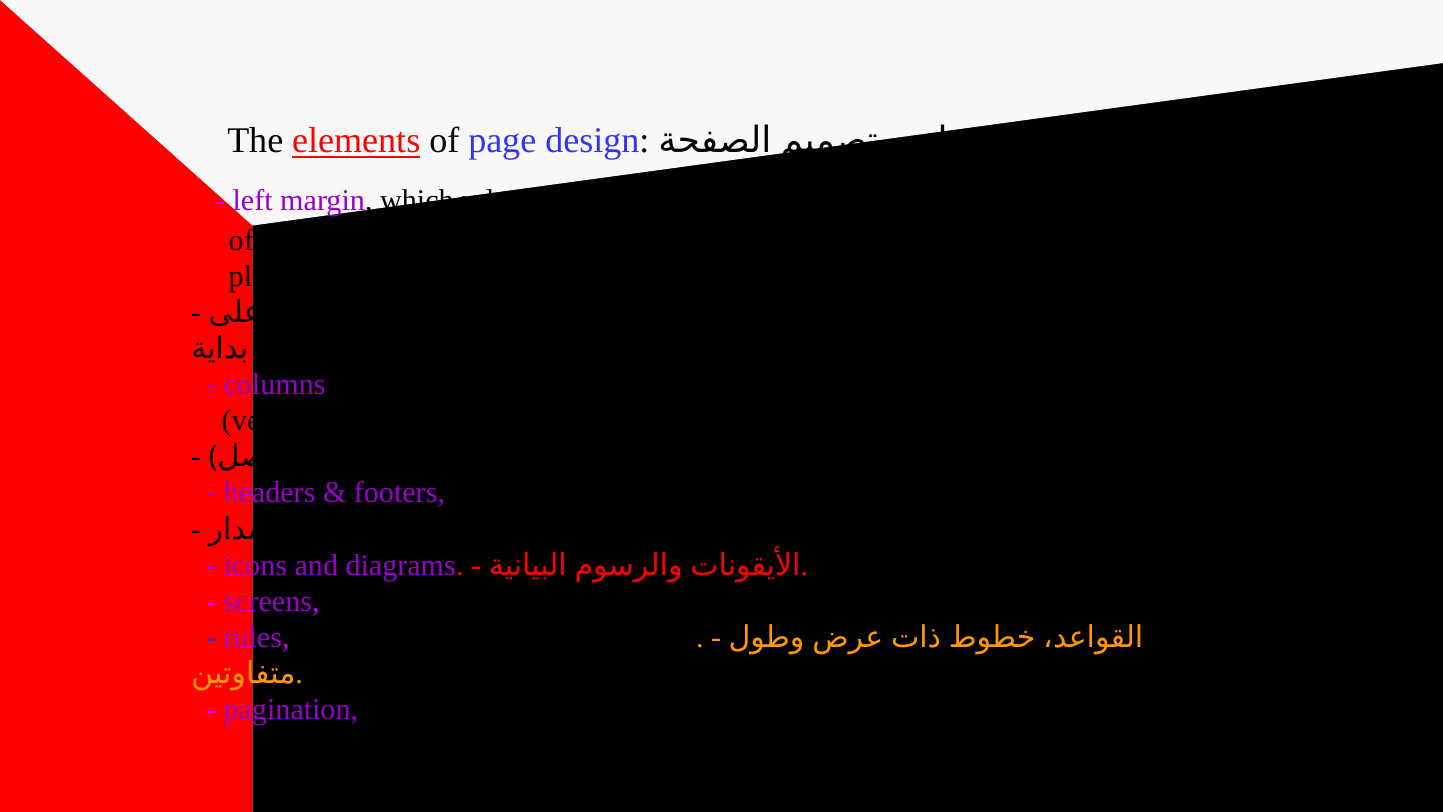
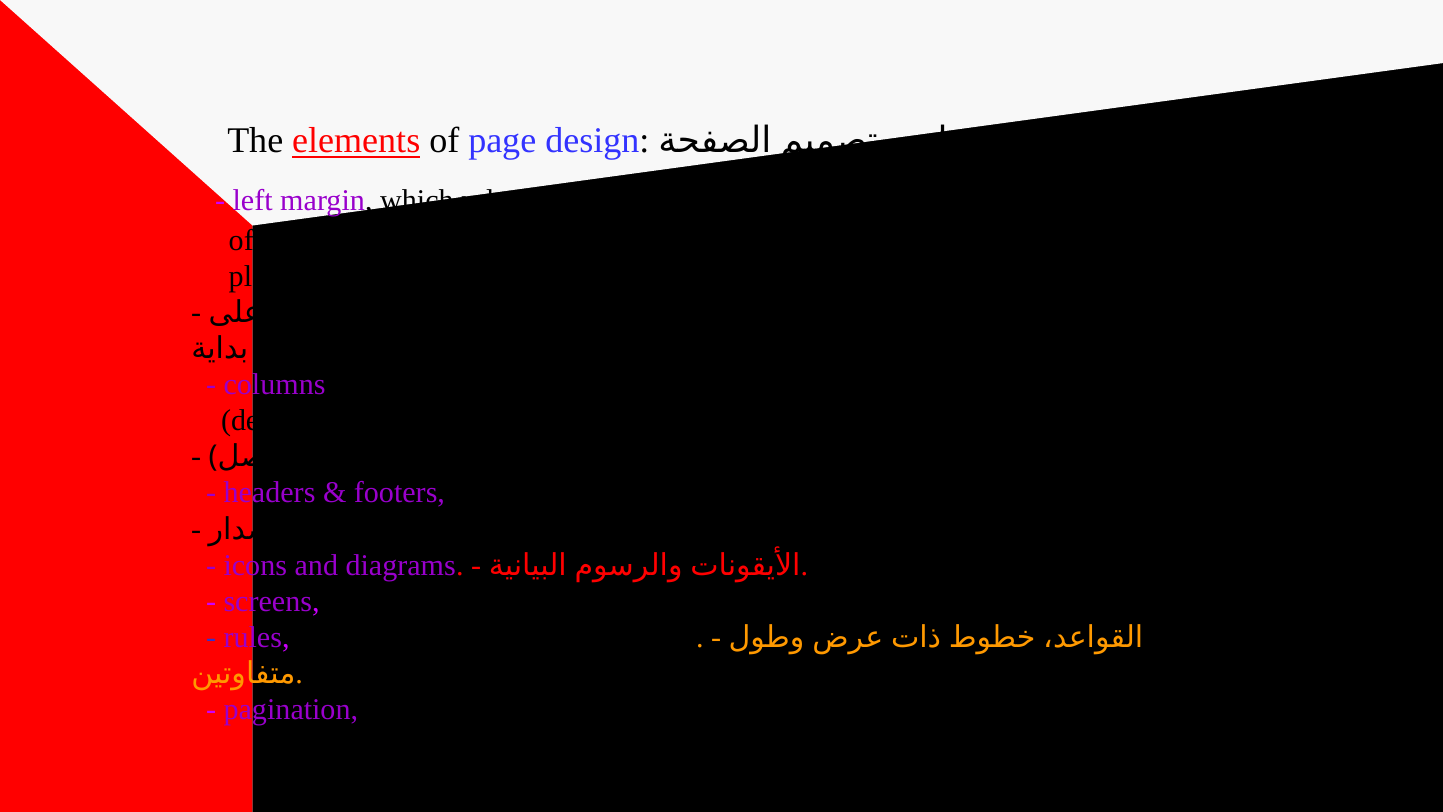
vertical: vertical -> detailed
